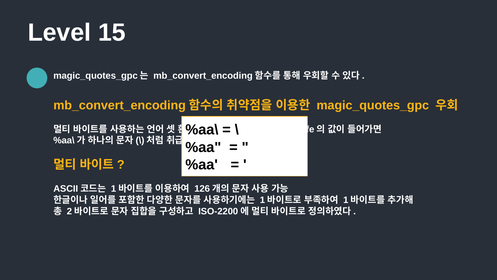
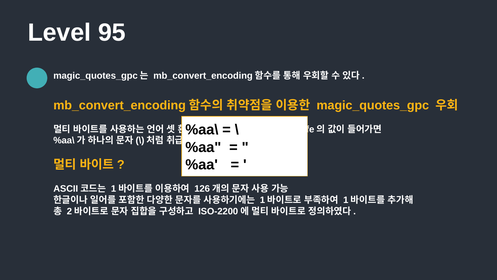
15: 15 -> 95
